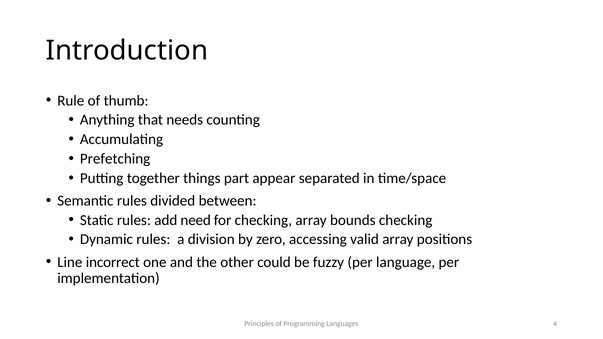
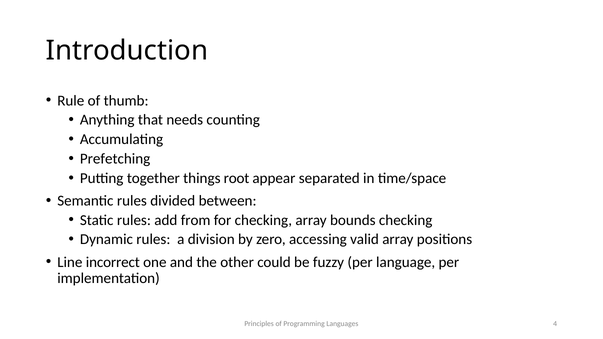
part: part -> root
need: need -> from
